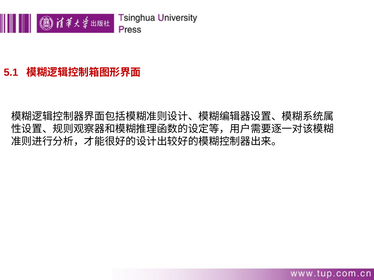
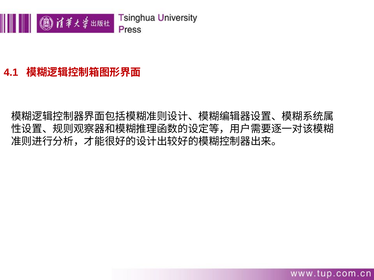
5.1: 5.1 -> 4.1
